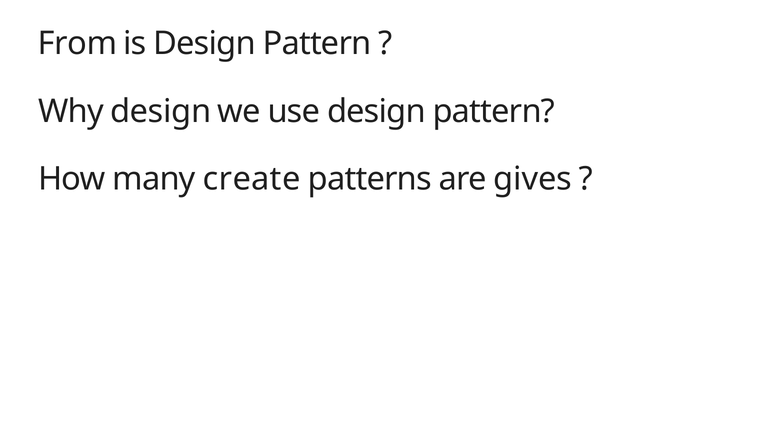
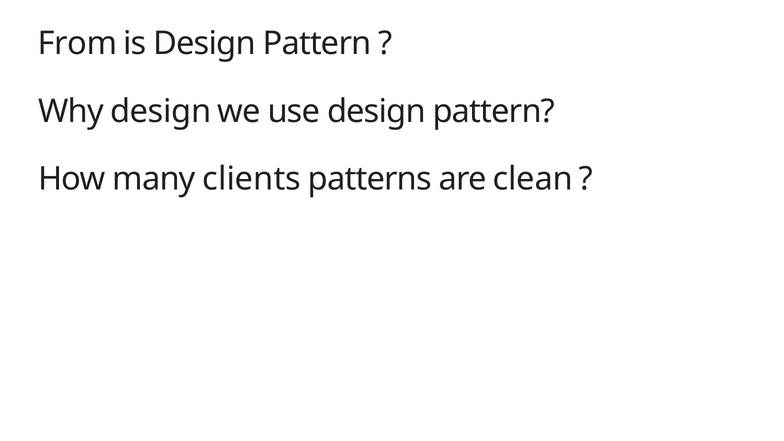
create: create -> clients
gives: gives -> clean
